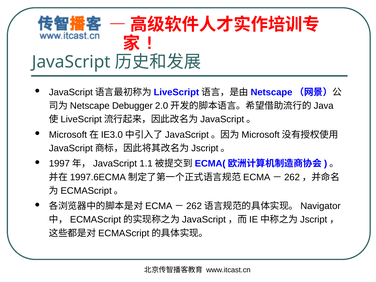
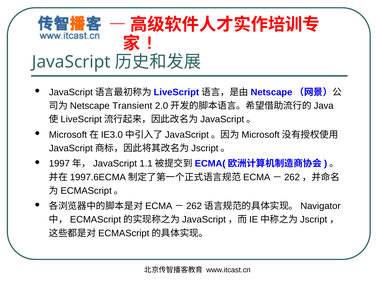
Debugger: Debugger -> Transient
